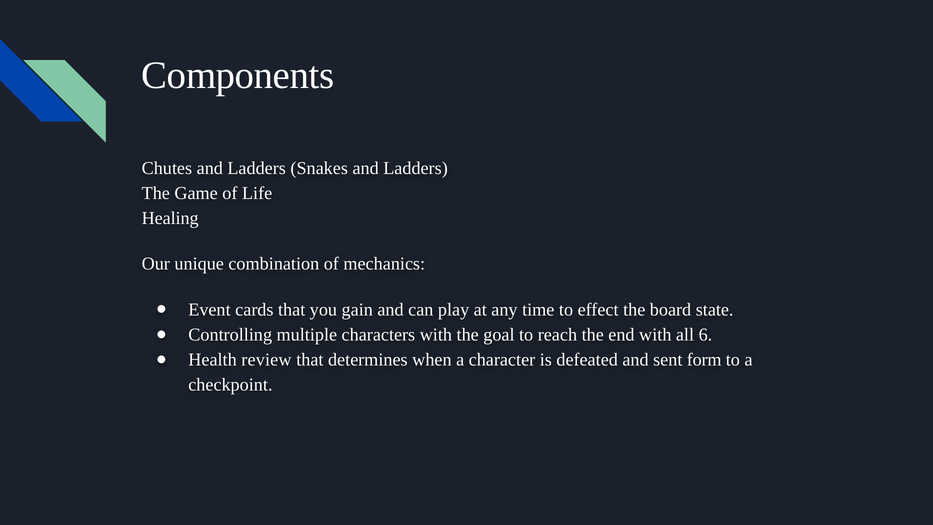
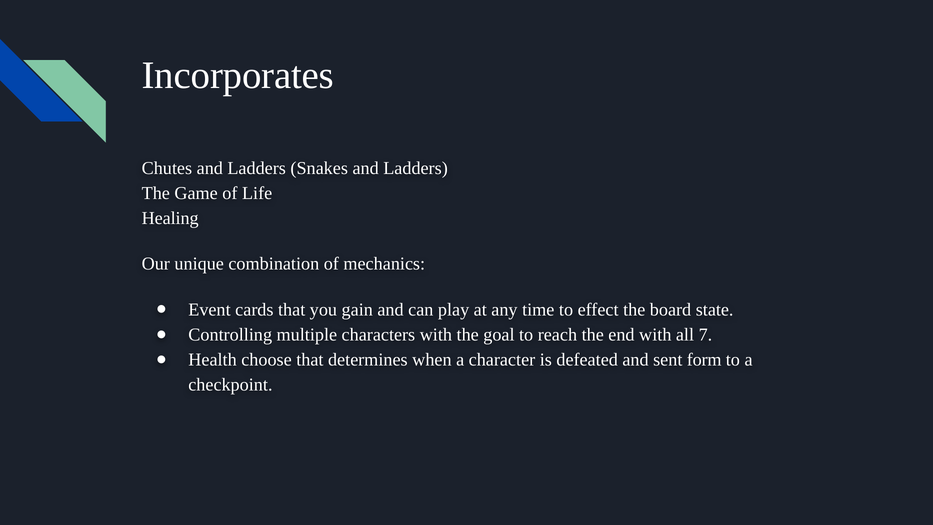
Components: Components -> Incorporates
6: 6 -> 7
review: review -> choose
